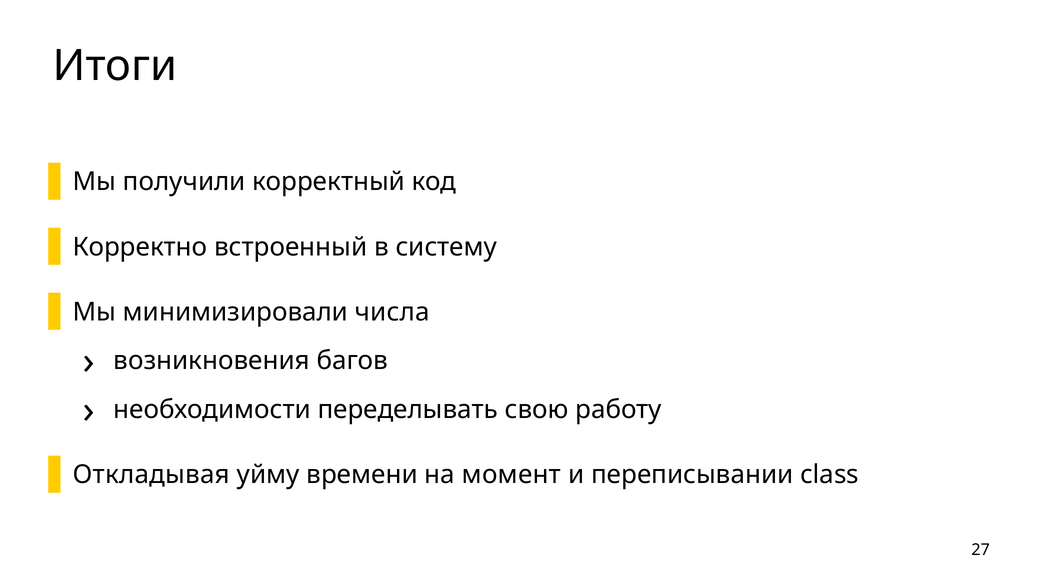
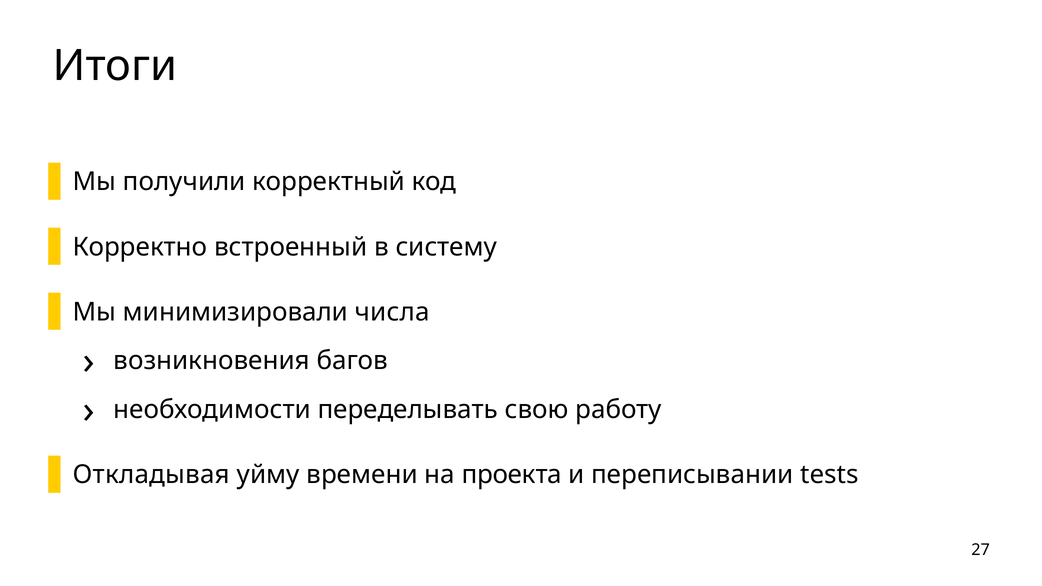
момент: момент -> проекта
class: class -> tests
